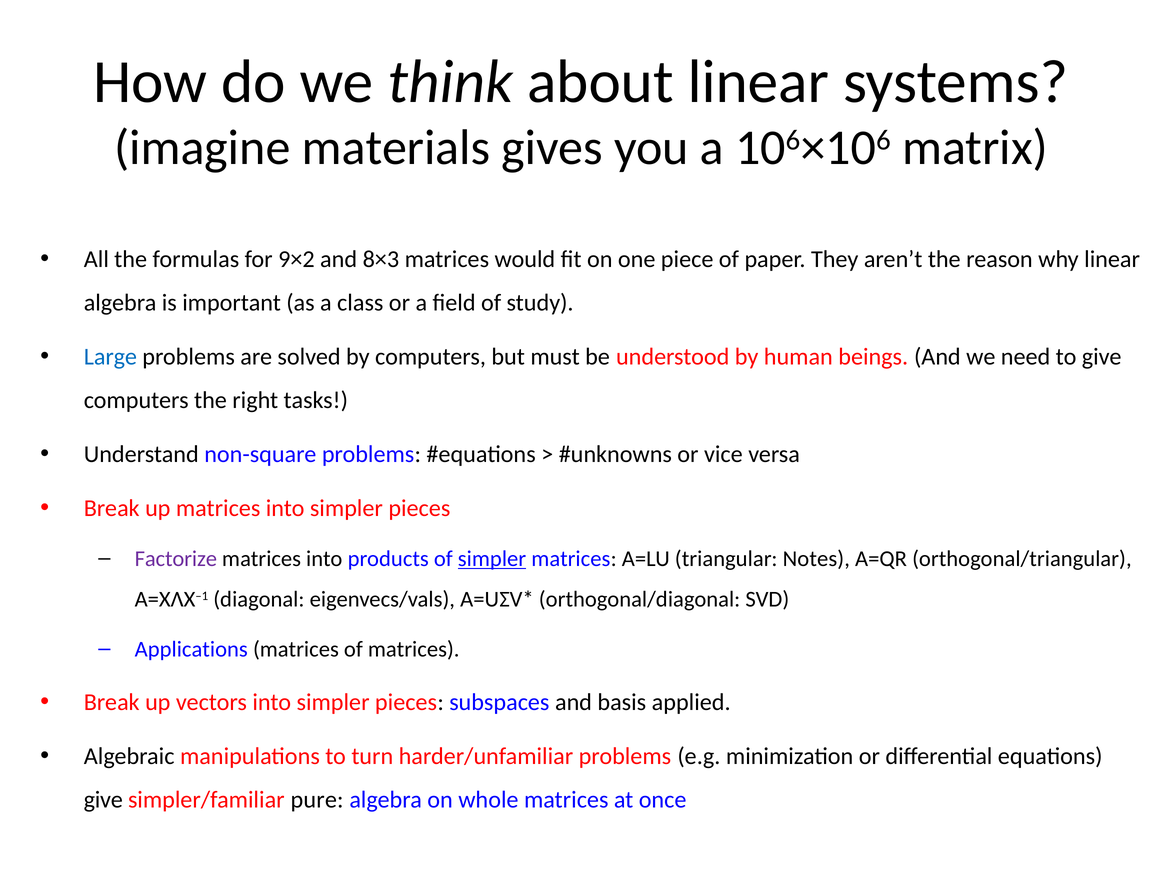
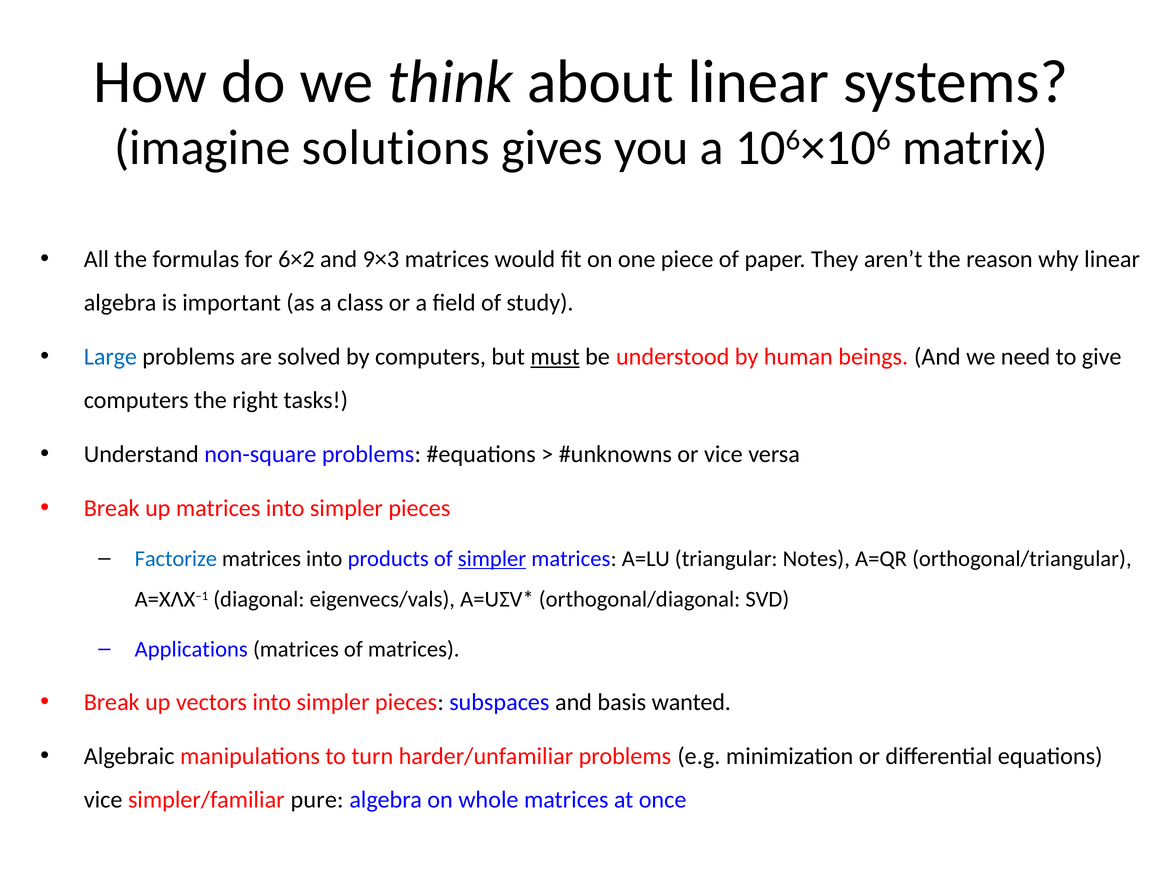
materials: materials -> solutions
9×2: 9×2 -> 6×2
8×3: 8×3 -> 9×3
must underline: none -> present
Factorize colour: purple -> blue
applied: applied -> wanted
give at (103, 799): give -> vice
